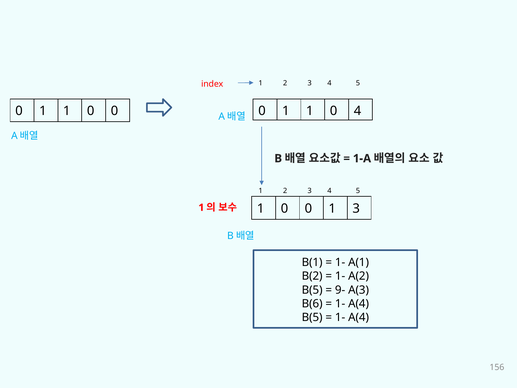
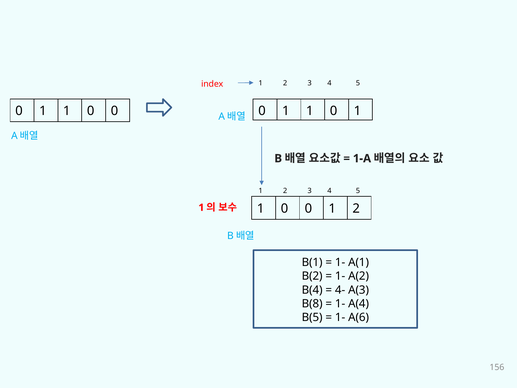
1 0 4: 4 -> 1
0 1 3: 3 -> 2
B(5 at (312, 290): B(5 -> B(4
9-: 9- -> 4-
B(6: B(6 -> B(8
A(4 at (359, 317): A(4 -> A(6
